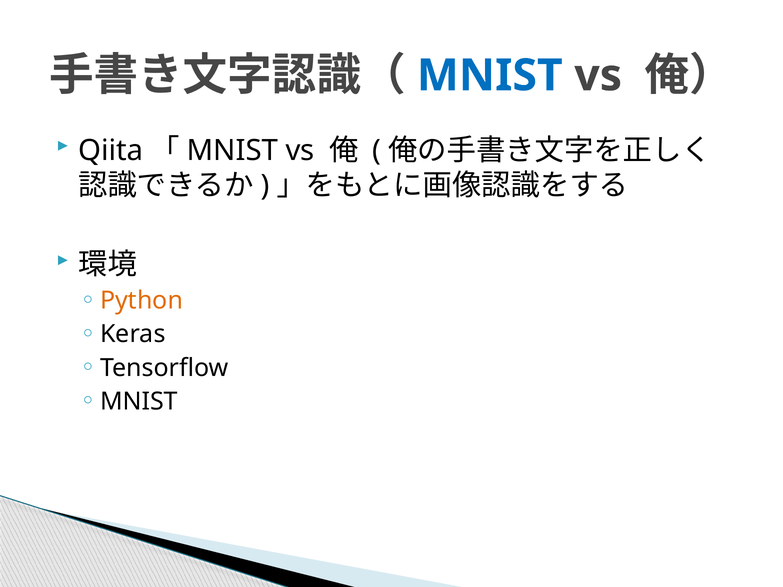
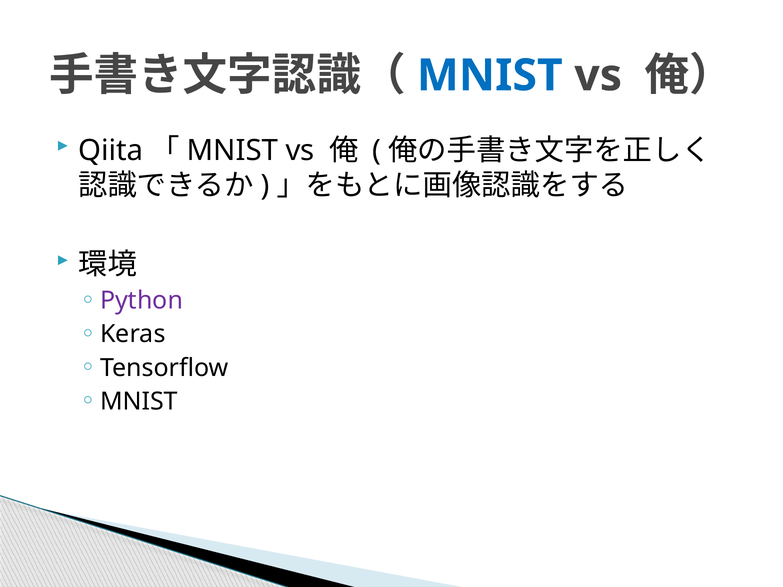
Python colour: orange -> purple
